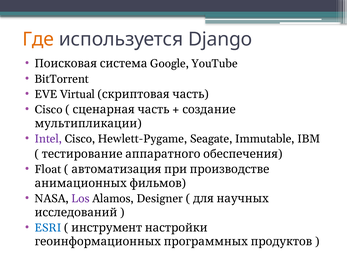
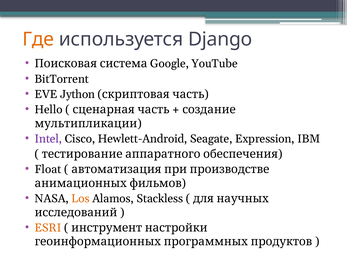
Virtual: Virtual -> Jython
Cisco at (49, 110): Cisco -> Hello
Hewlett-Pygame: Hewlett-Pygame -> Hewlett-Android
Immutable: Immutable -> Expression
Los colour: purple -> orange
Designer: Designer -> Stackless
ESRI colour: blue -> orange
